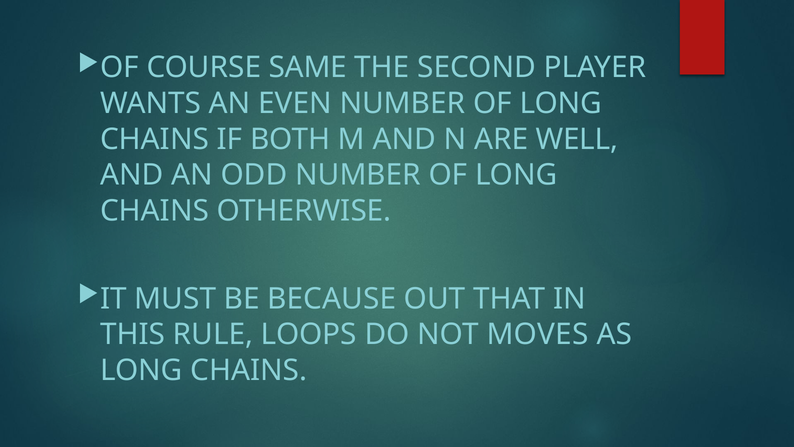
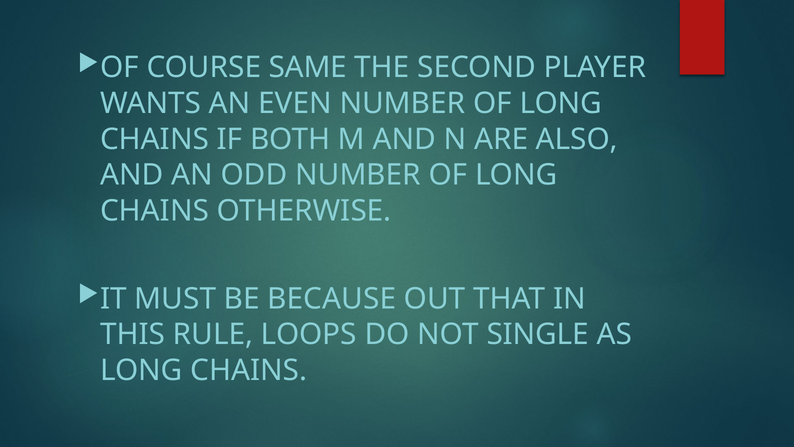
WELL: WELL -> ALSO
MOVES: MOVES -> SINGLE
